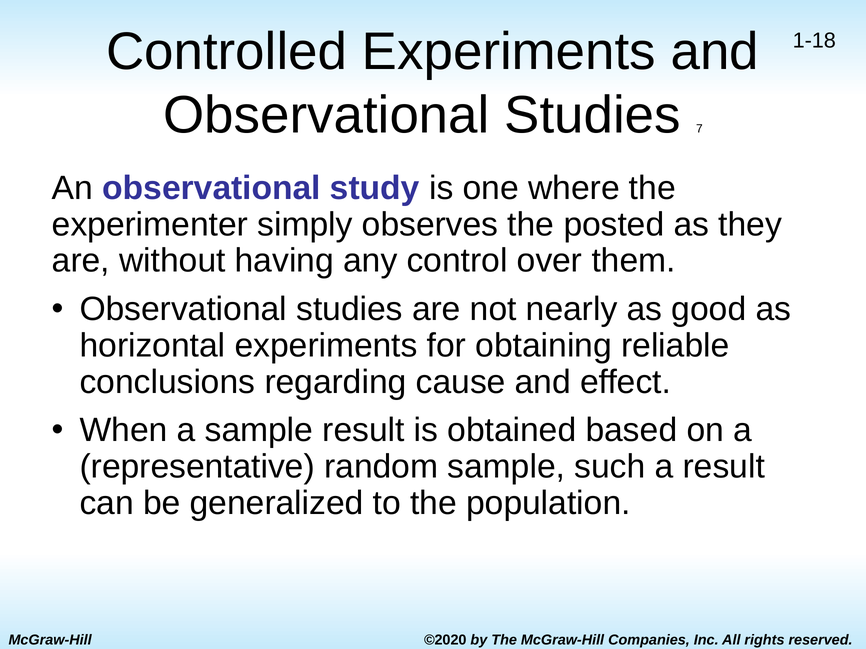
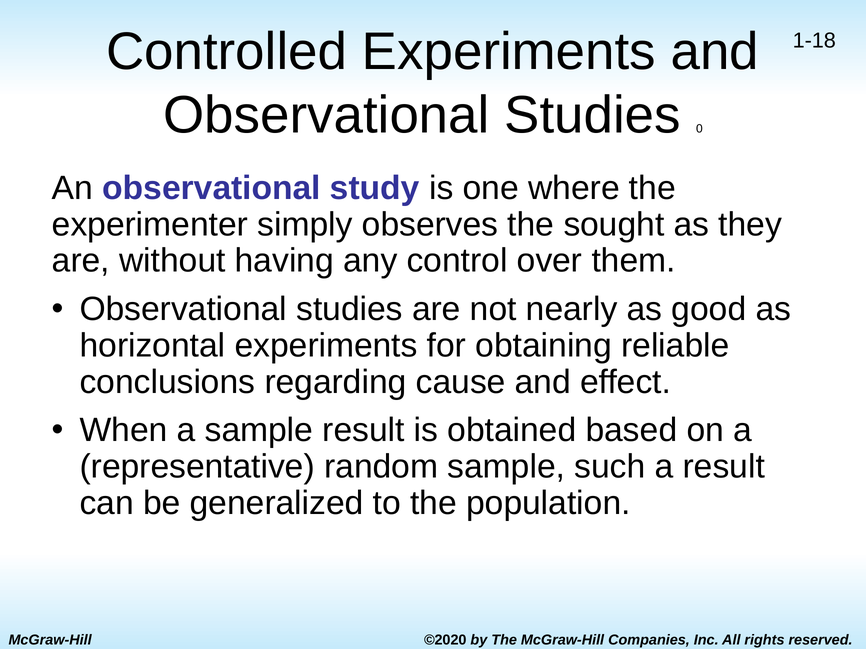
7: 7 -> 0
posted: posted -> sought
